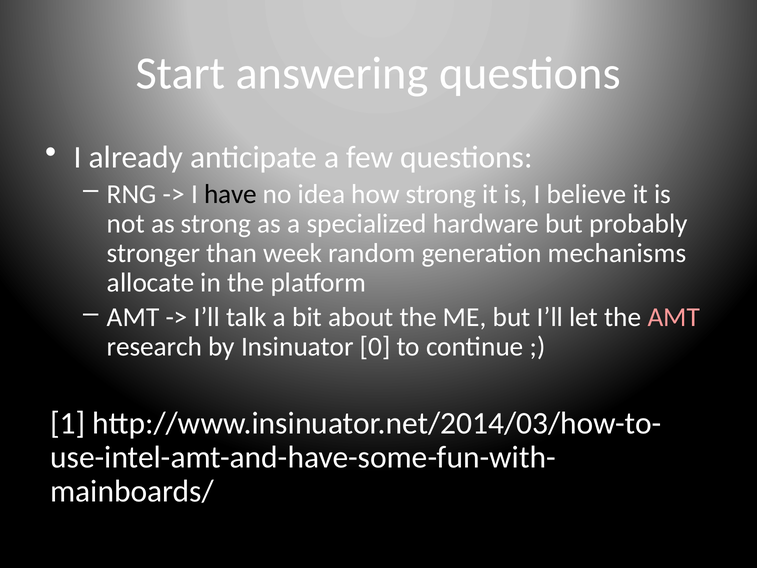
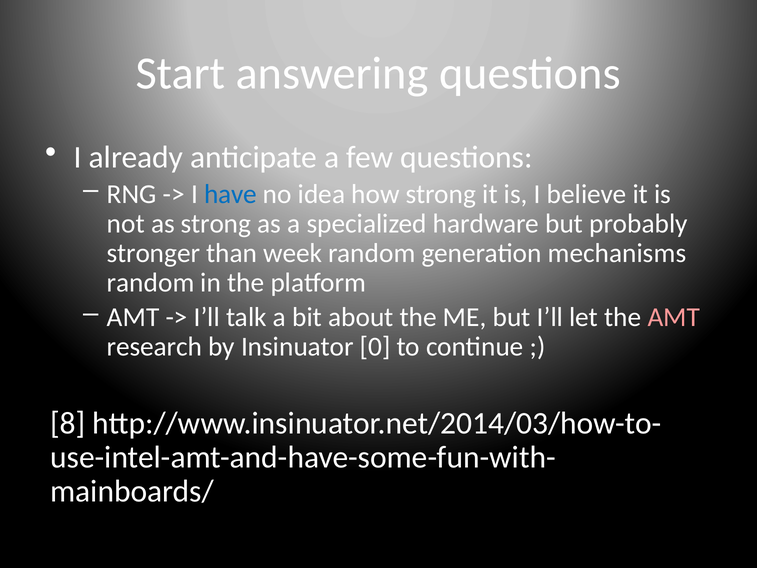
have colour: black -> blue
allocate at (151, 282): allocate -> random
1: 1 -> 8
